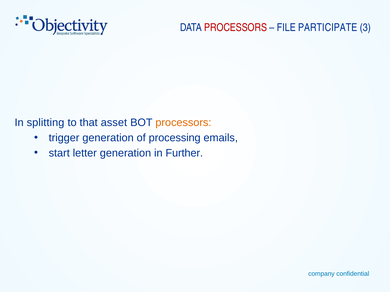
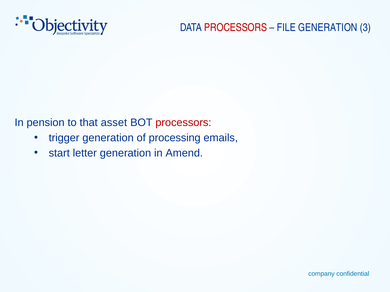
FILE PARTICIPATE: PARTICIPATE -> GENERATION
splitting: splitting -> pension
processors at (183, 123) colour: orange -> red
Further: Further -> Amend
